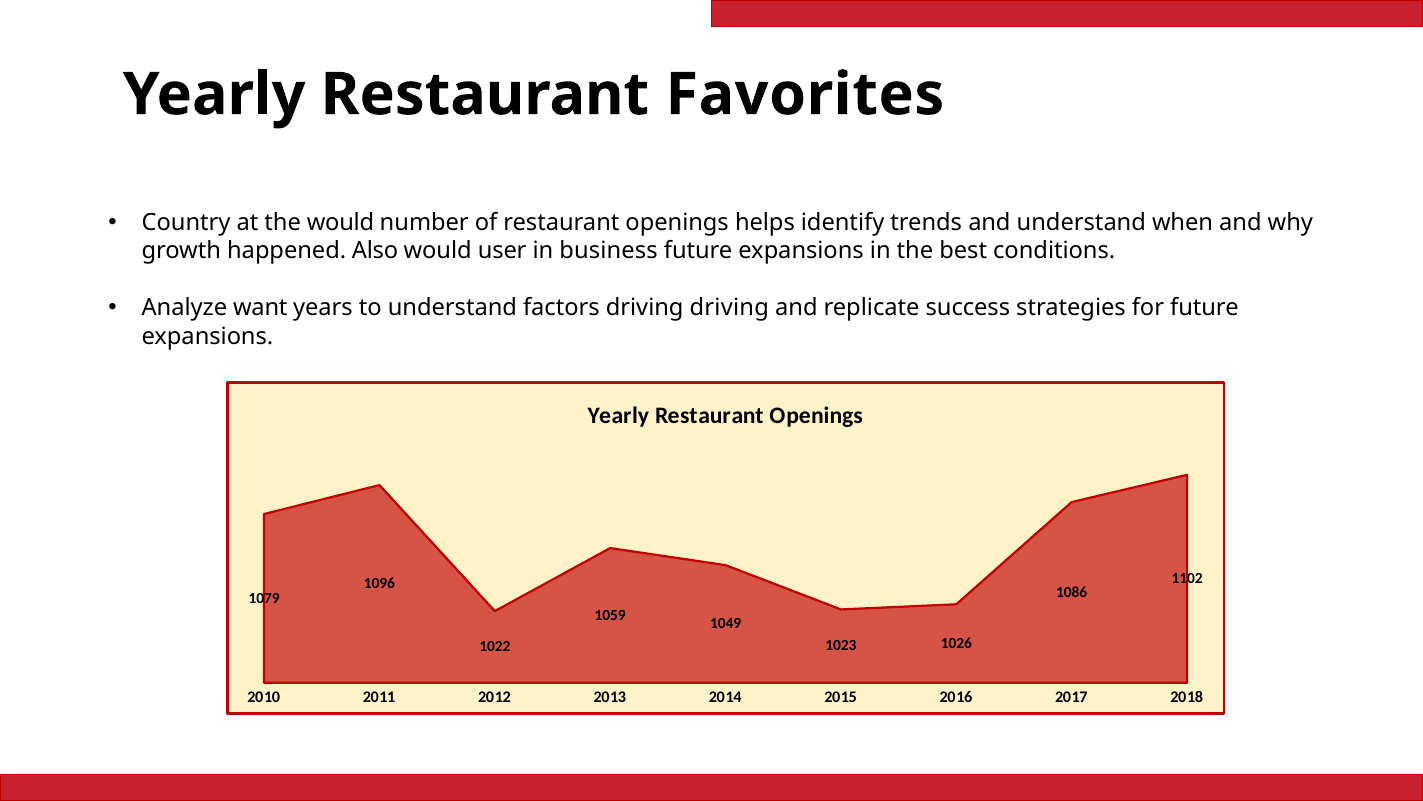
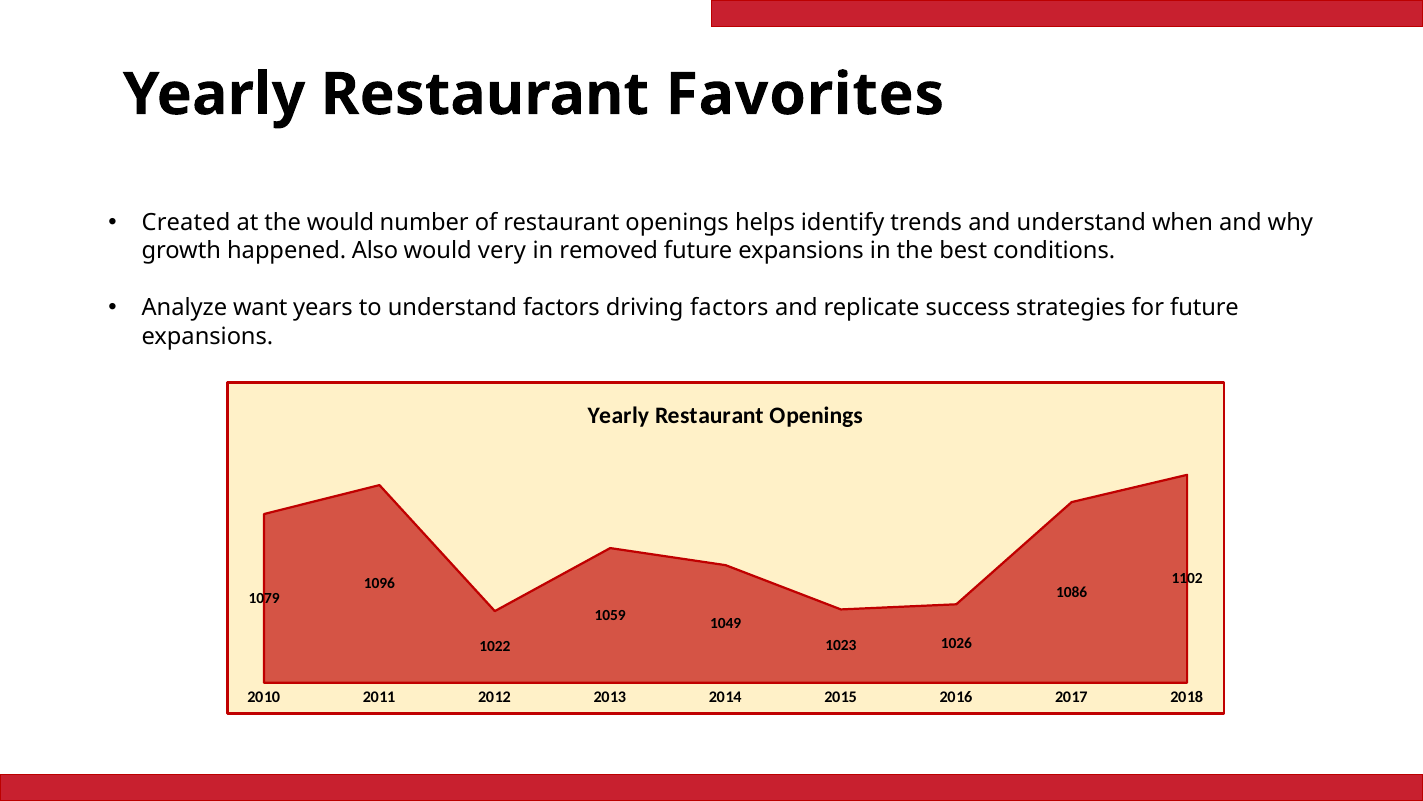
Country: Country -> Created
user: user -> very
business: business -> removed
driving driving: driving -> factors
